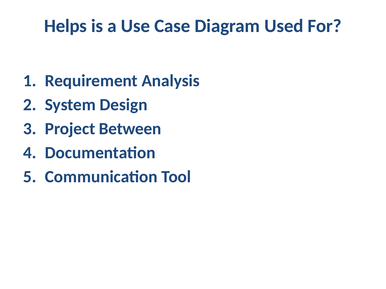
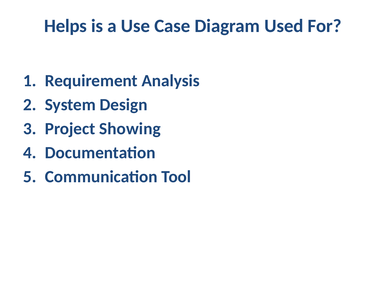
Between: Between -> Showing
